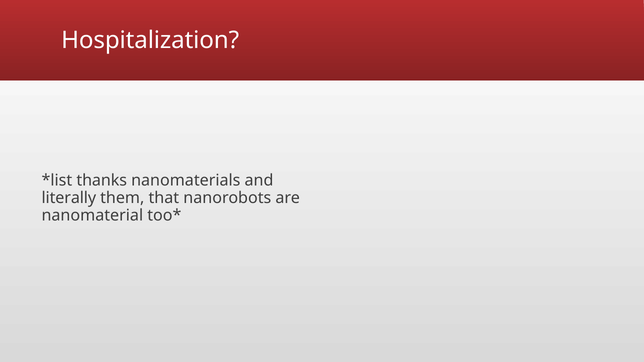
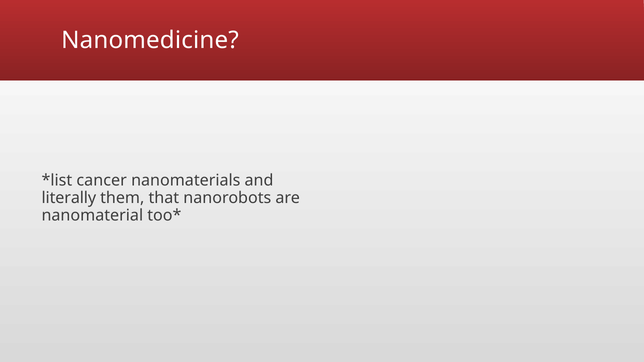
Hospitalization: Hospitalization -> Nanomedicine
thanks: thanks -> cancer
